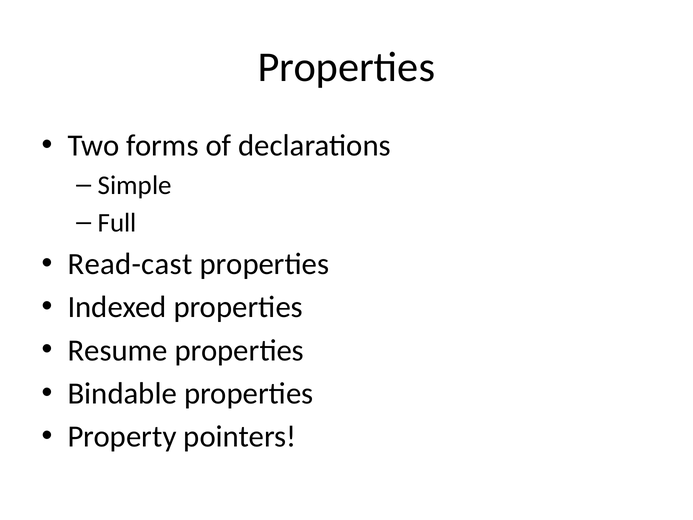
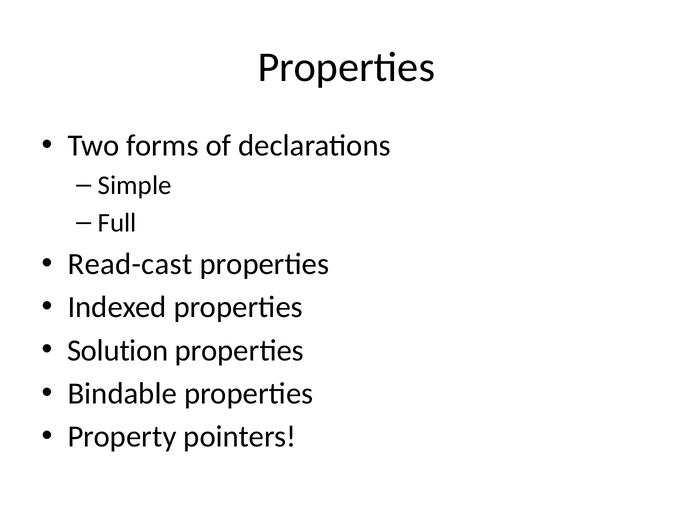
Resume: Resume -> Solution
